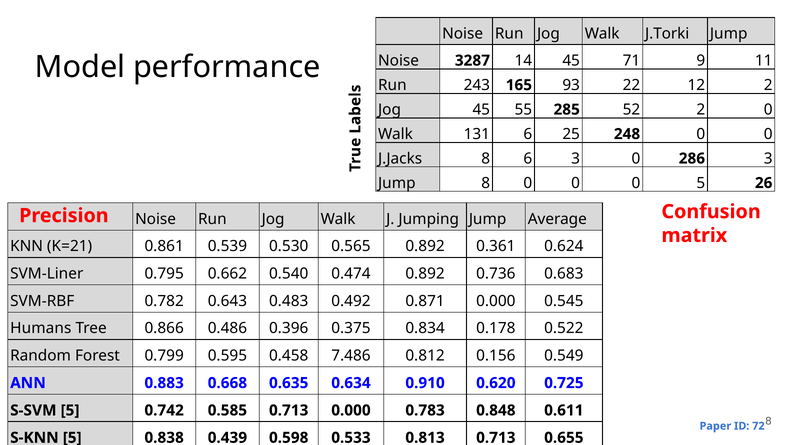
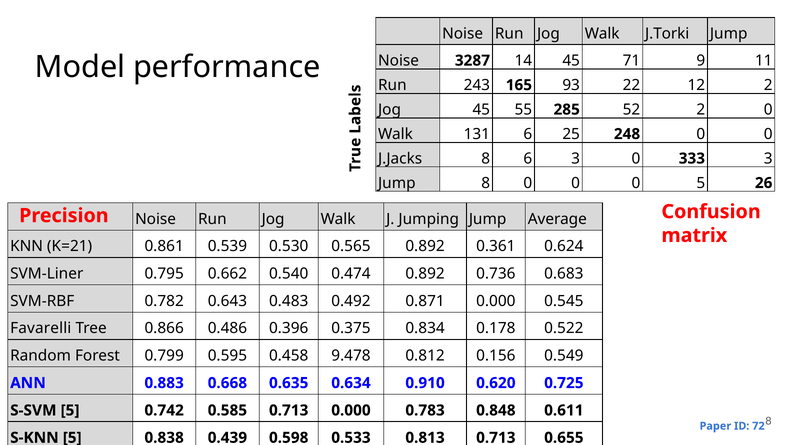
286: 286 -> 333
Humans: Humans -> Favarelli
7.486: 7.486 -> 9.478
